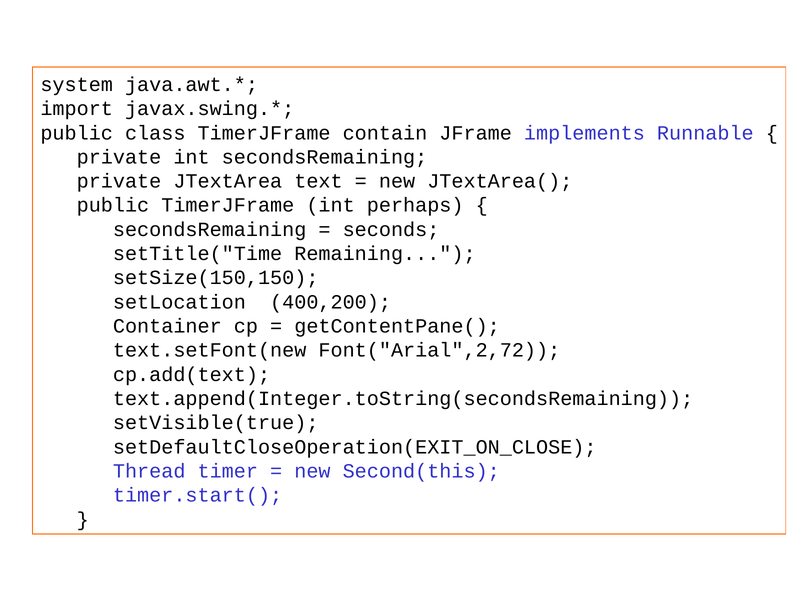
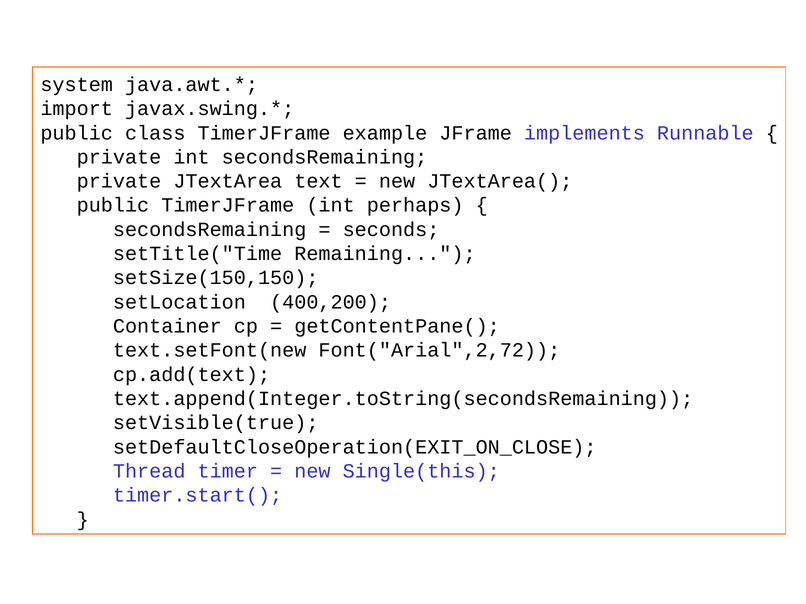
contain: contain -> example
Second(this: Second(this -> Single(this
